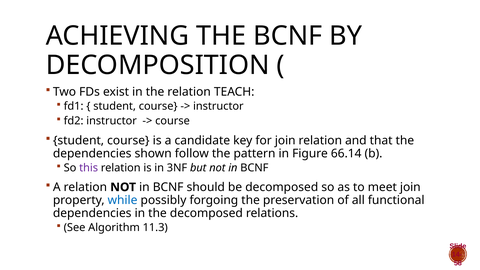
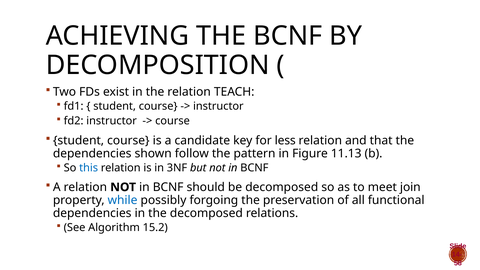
for join: join -> less
66.14: 66.14 -> 11.13
this colour: purple -> blue
11.3: 11.3 -> 15.2
